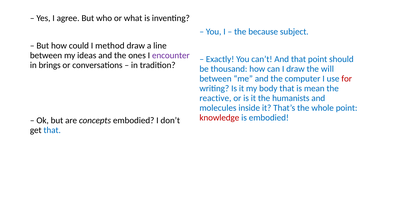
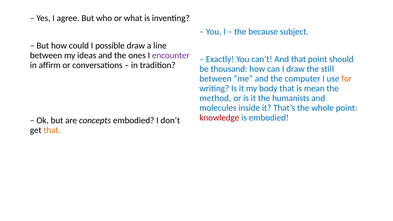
method: method -> possible
brings: brings -> affirm
will: will -> still
for colour: red -> orange
reactive: reactive -> method
that at (52, 130) colour: blue -> orange
